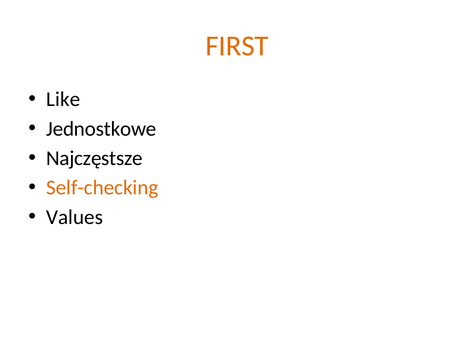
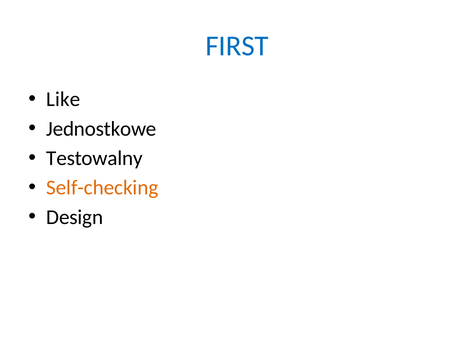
FIRST colour: orange -> blue
Najczęstsze: Najczęstsze -> Testowalny
Values: Values -> Design
